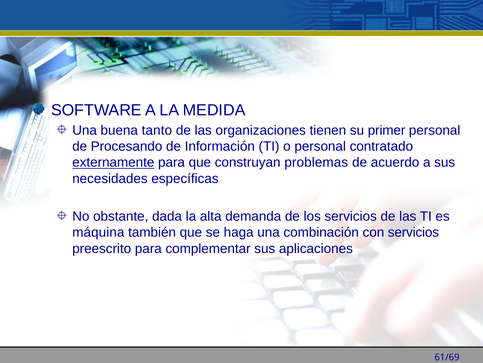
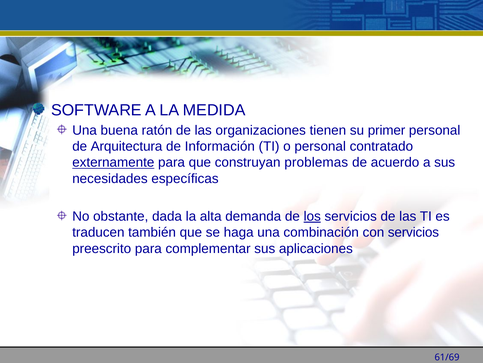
tanto: tanto -> ratón
Procesando: Procesando -> Arquitectura
los underline: none -> present
máquina: máquina -> traducen
